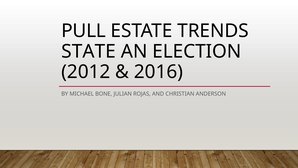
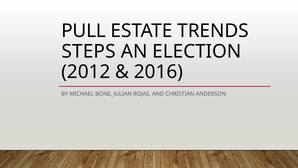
STATE: STATE -> STEPS
